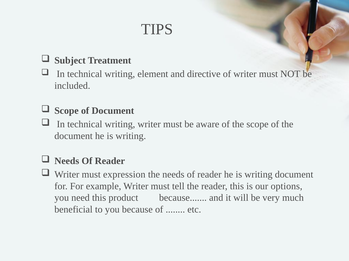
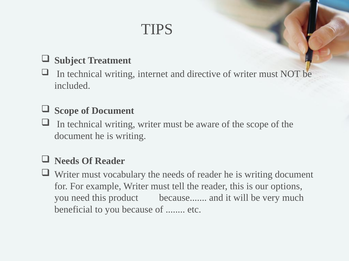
element: element -> internet
expression: expression -> vocabulary
